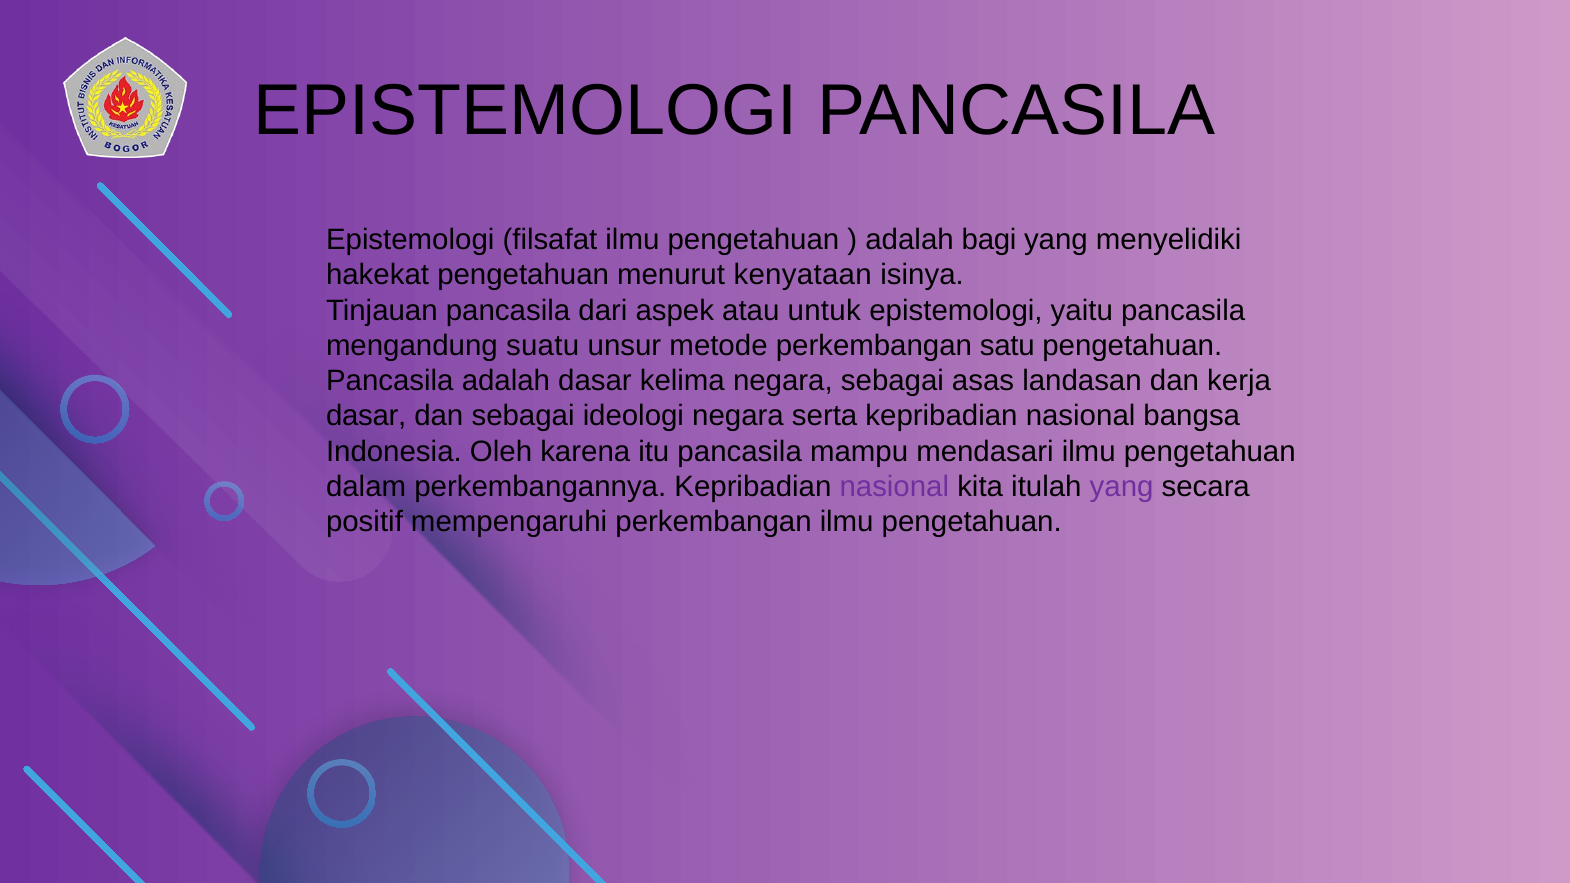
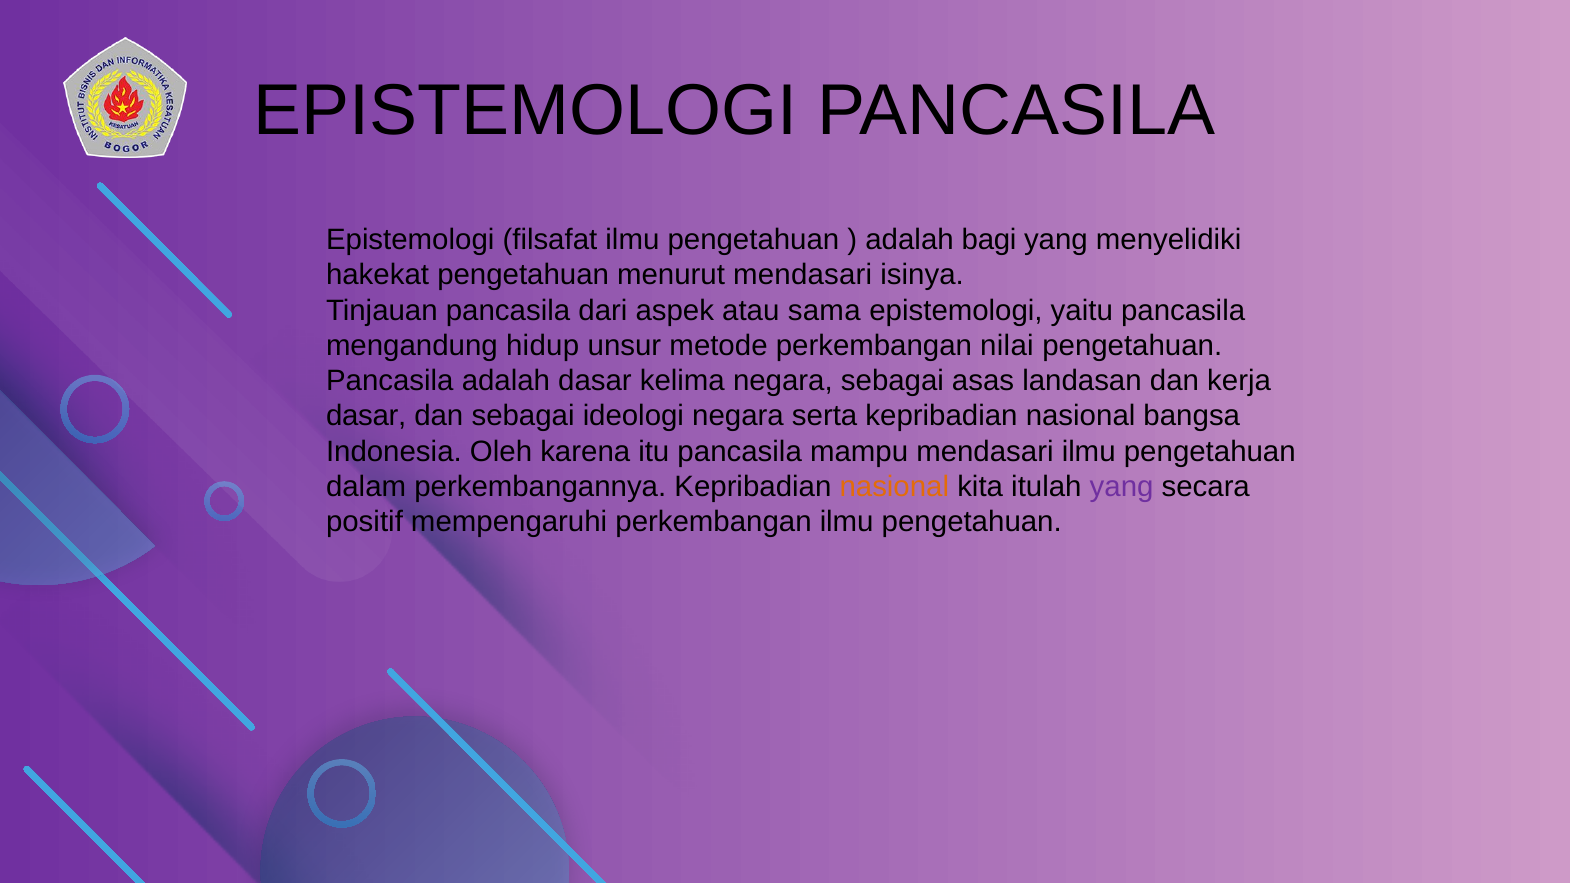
menurut kenyataan: kenyataan -> mendasari
untuk: untuk -> sama
suatu: suatu -> hidup
satu: satu -> nilai
nasional at (894, 487) colour: purple -> orange
